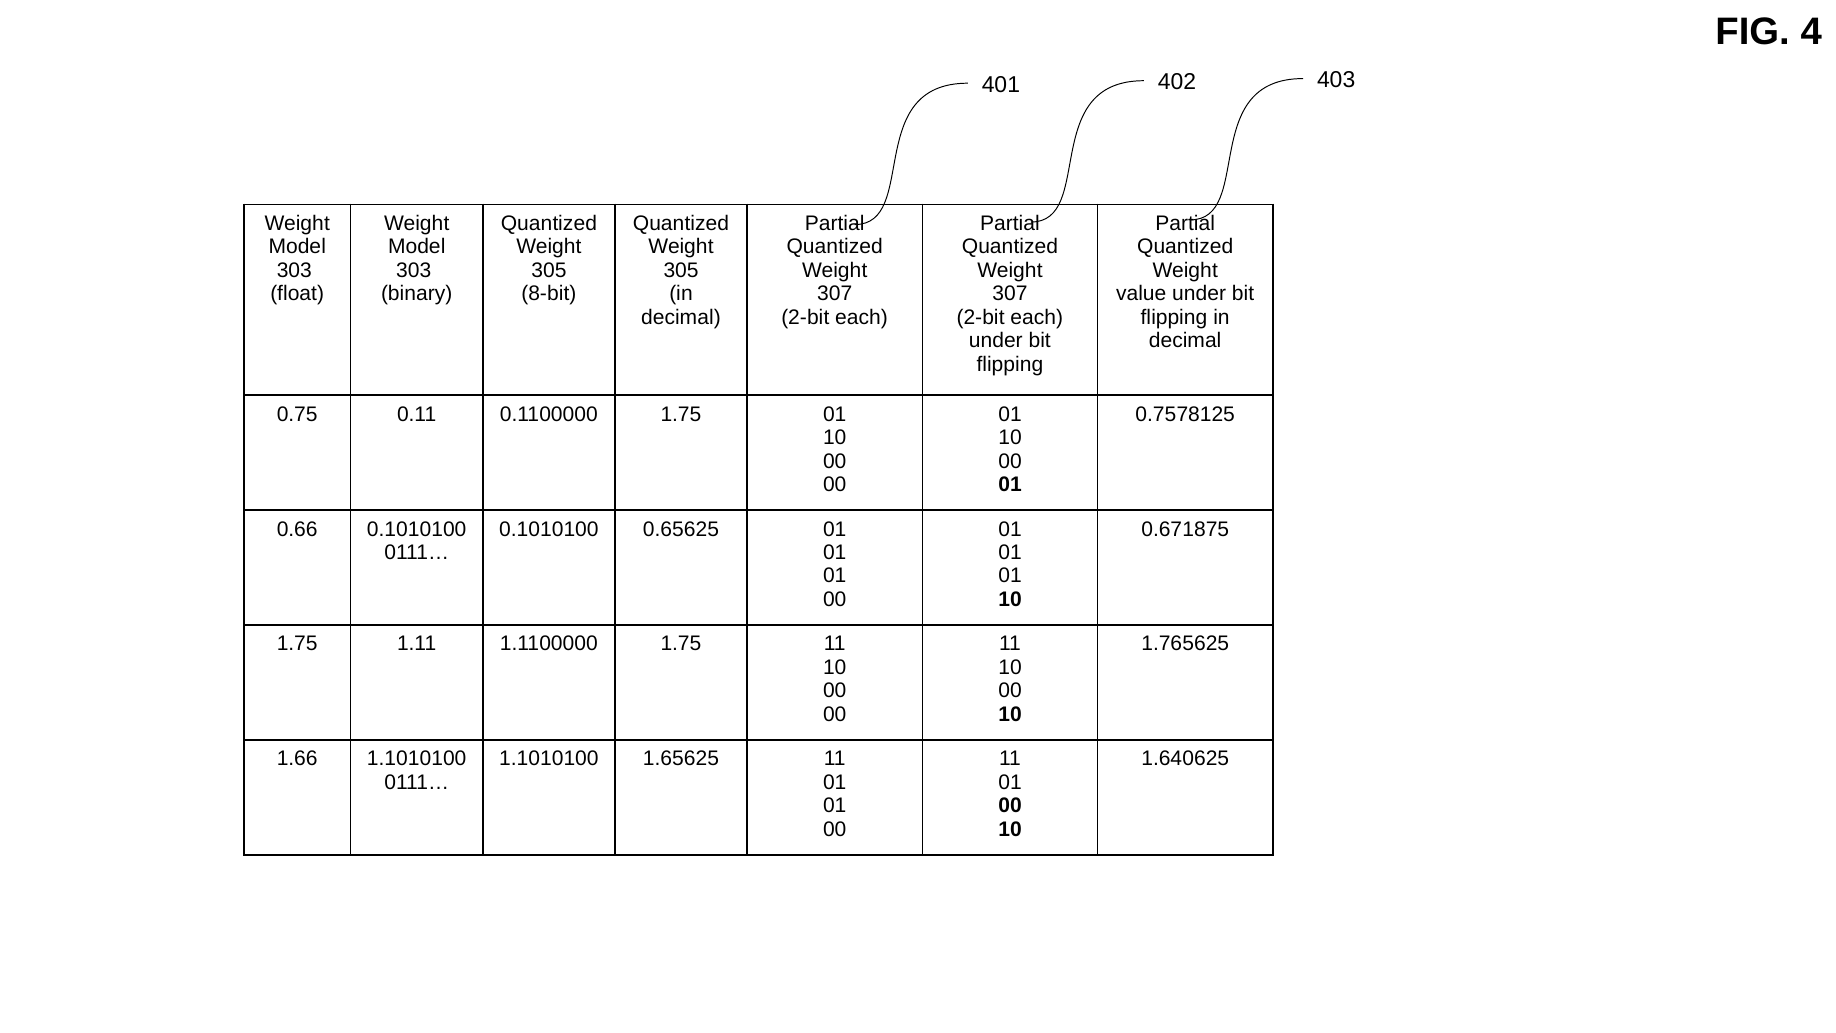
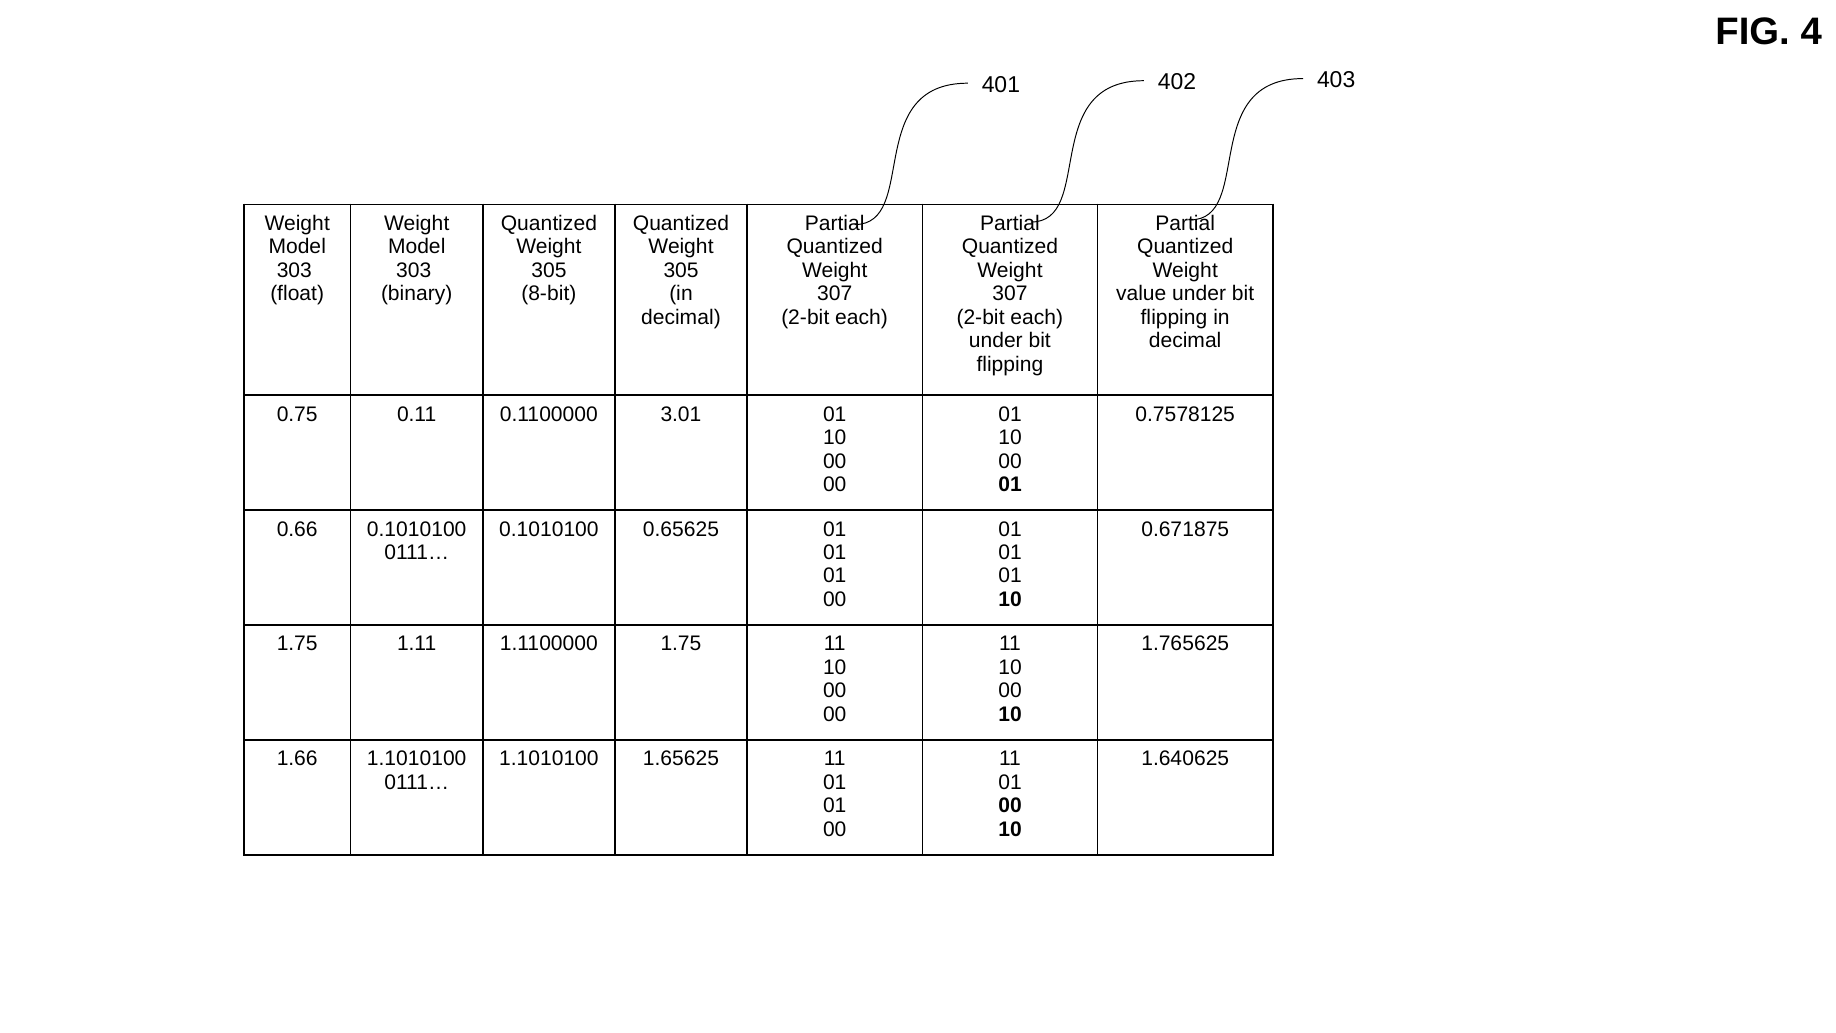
0.1100000 1.75: 1.75 -> 3.01
